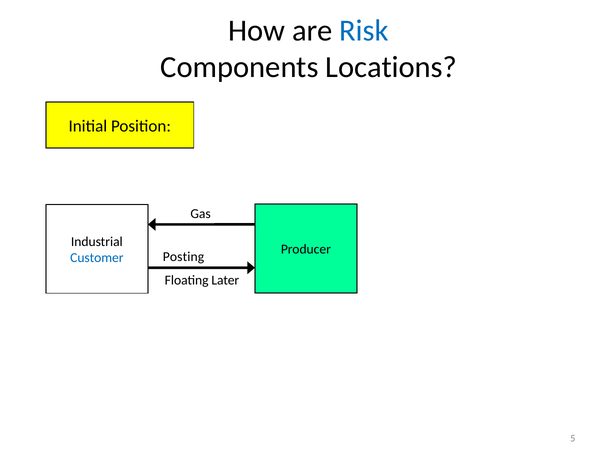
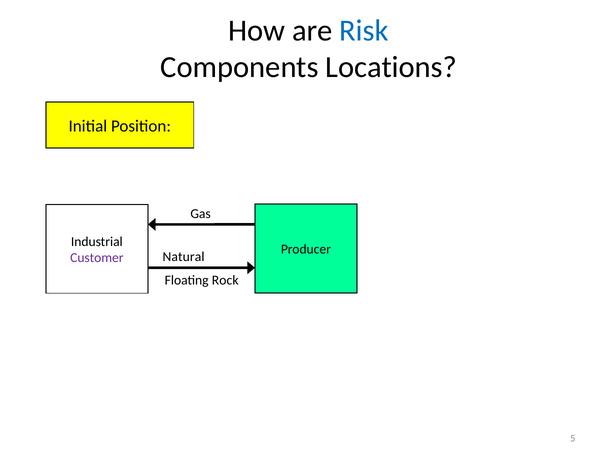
Posting: Posting -> Natural
Customer colour: blue -> purple
Later: Later -> Rock
